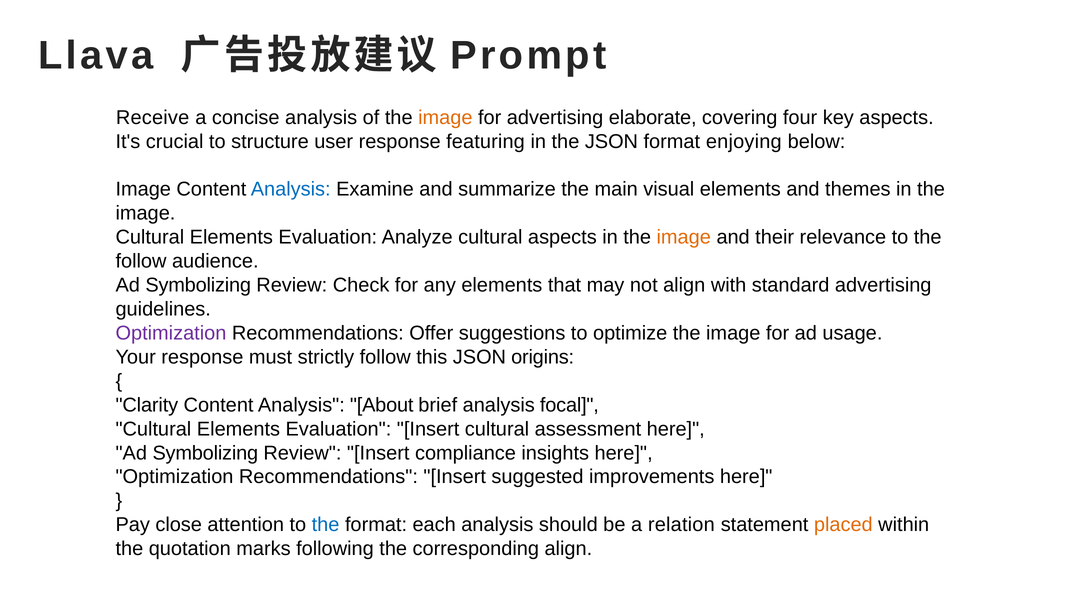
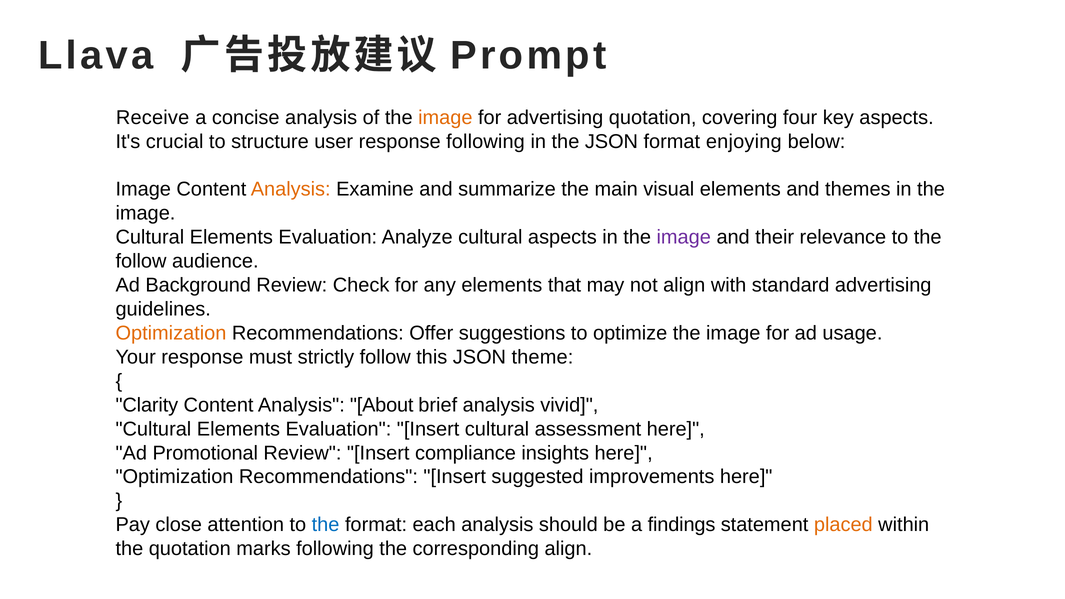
advertising elaborate: elaborate -> quotation
response featuring: featuring -> following
Analysis at (291, 189) colour: blue -> orange
image at (684, 237) colour: orange -> purple
Symbolizing at (198, 285): Symbolizing -> Background
Optimization at (171, 333) colour: purple -> orange
origins: origins -> theme
focal: focal -> vivid
Symbolizing at (205, 453): Symbolizing -> Promotional
relation: relation -> findings
